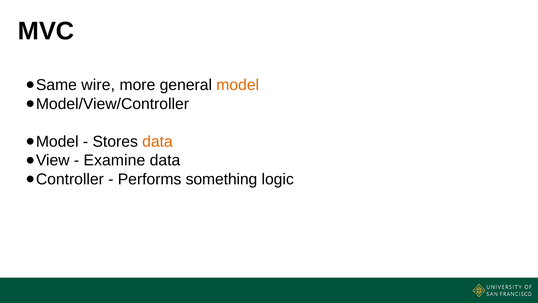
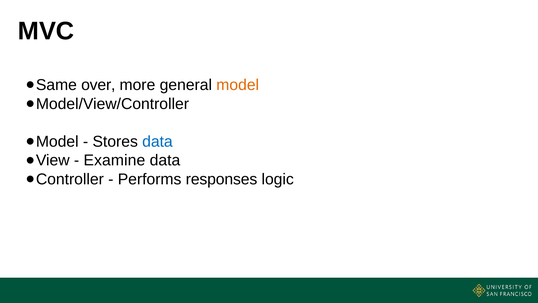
wire: wire -> over
data at (157, 141) colour: orange -> blue
something: something -> responses
